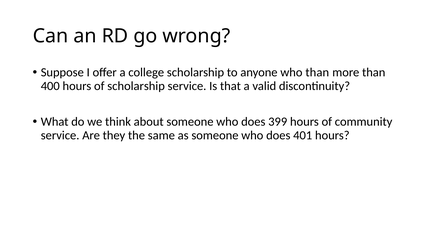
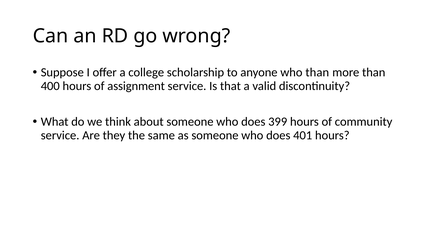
of scholarship: scholarship -> assignment
